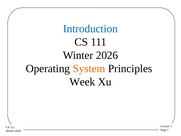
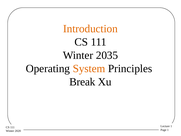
Introduction colour: blue -> orange
2026: 2026 -> 2035
Week: Week -> Break
